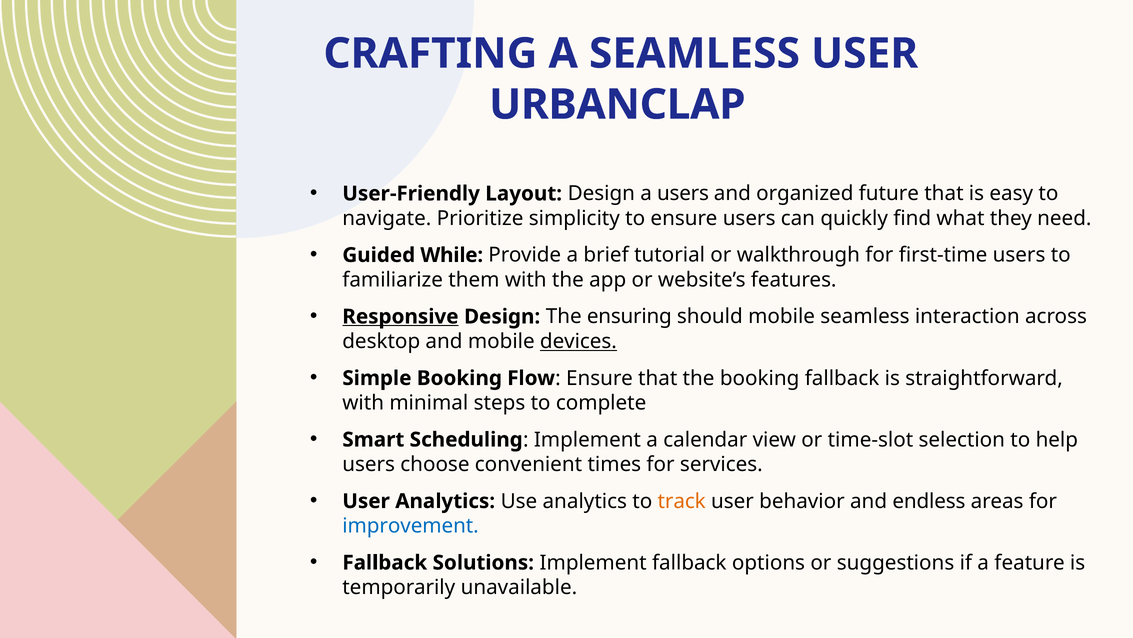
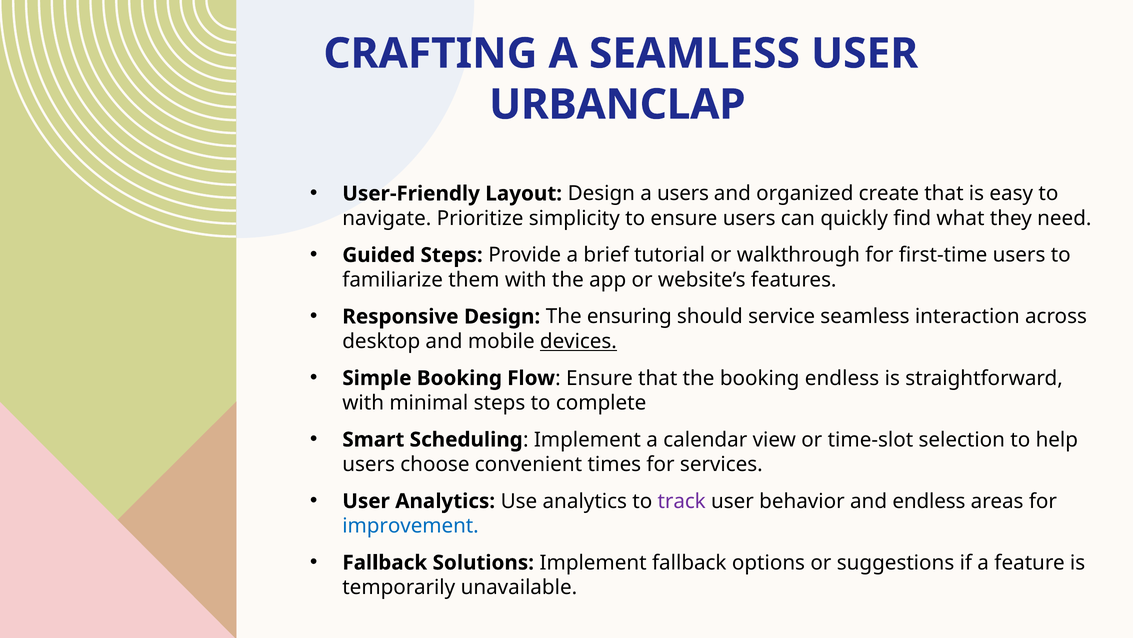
future: future -> create
Guided While: While -> Steps
Responsive underline: present -> none
should mobile: mobile -> service
booking fallback: fallback -> endless
track colour: orange -> purple
